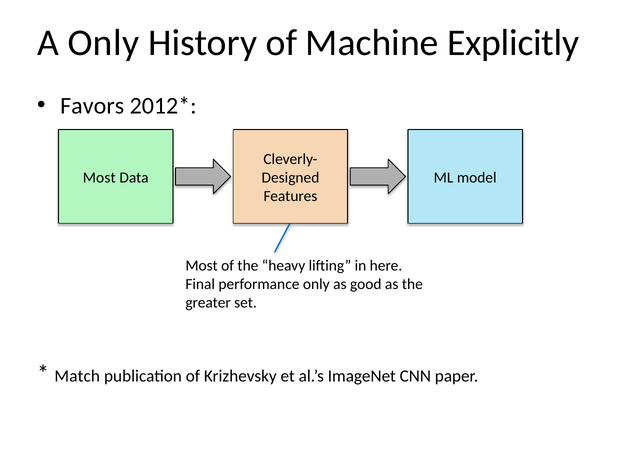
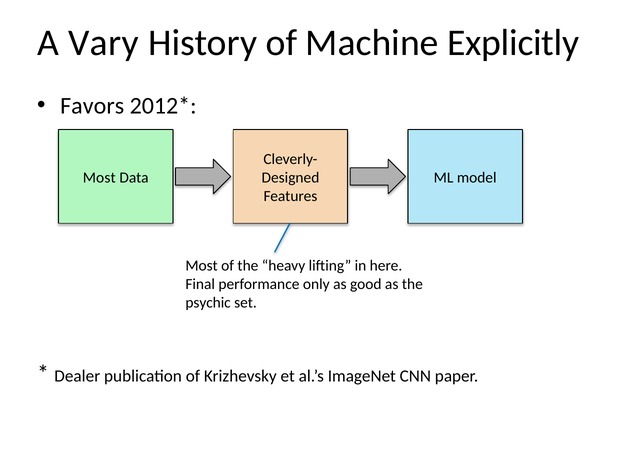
A Only: Only -> Vary
greater: greater -> psychic
Match: Match -> Dealer
